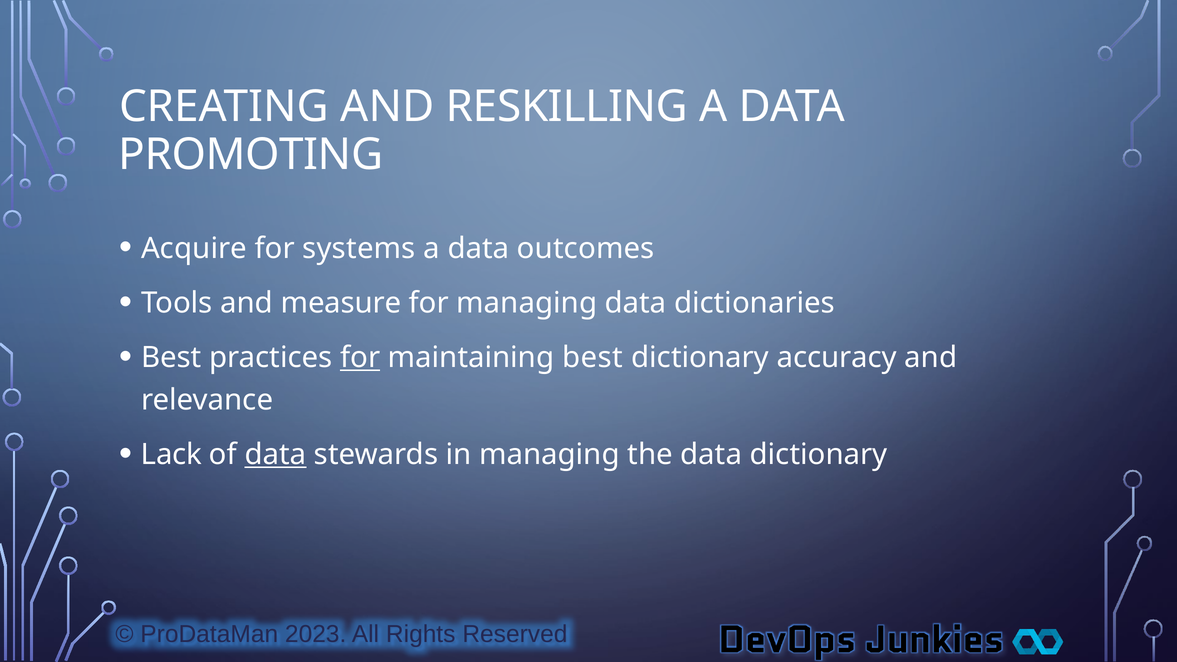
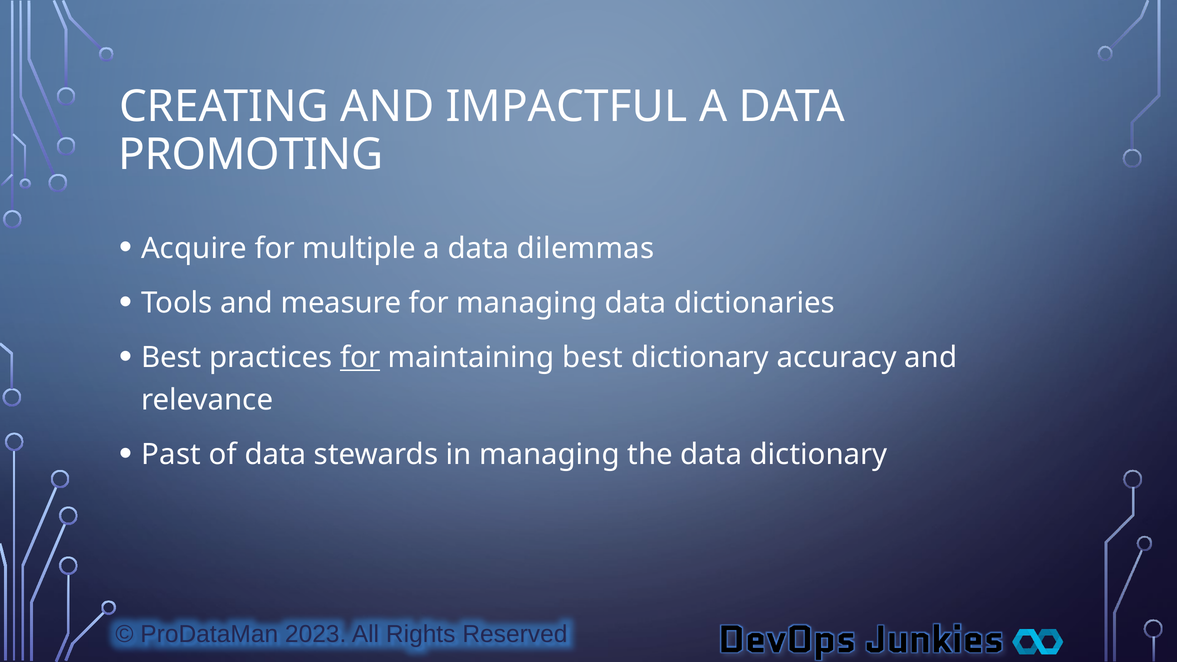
RESKILLING: RESKILLING -> IMPACTFUL
systems: systems -> multiple
outcomes: outcomes -> dilemmas
Lack: Lack -> Past
data at (275, 455) underline: present -> none
